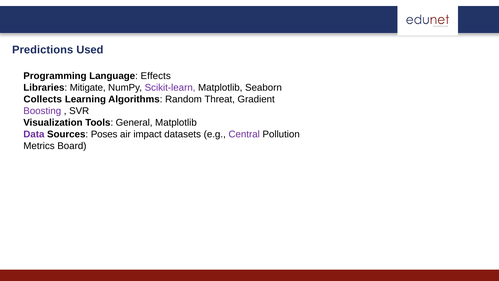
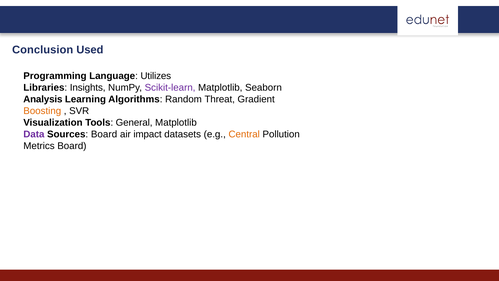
Predictions: Predictions -> Conclusion
Effects: Effects -> Utilizes
Mitigate: Mitigate -> Insights
Collects: Collects -> Analysis
Boosting colour: purple -> orange
Sources Poses: Poses -> Board
Central colour: purple -> orange
